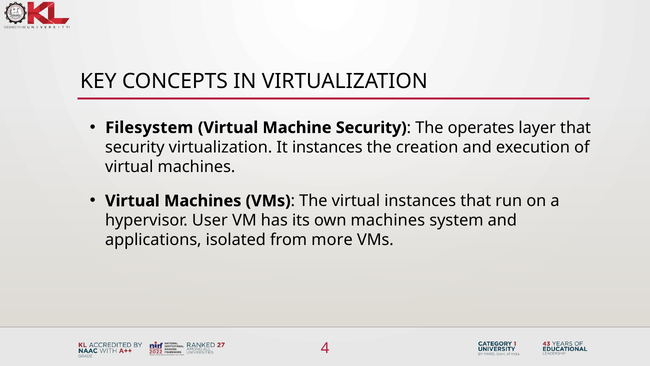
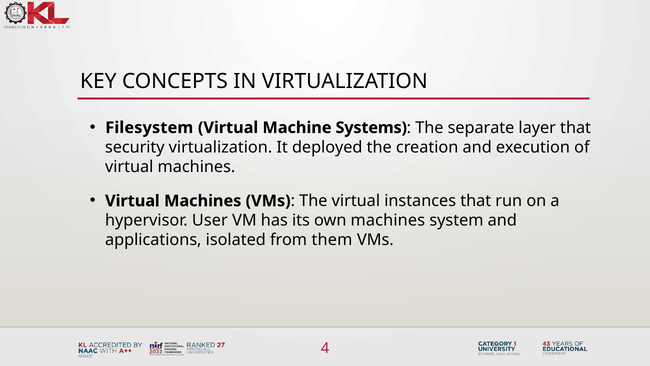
Machine Security: Security -> Systems
operates: operates -> separate
It instances: instances -> deployed
more: more -> them
